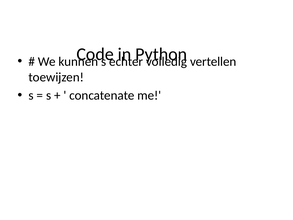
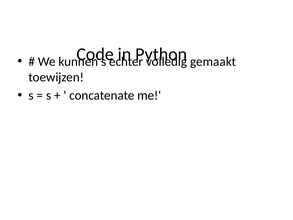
vertellen: vertellen -> gemaakt
